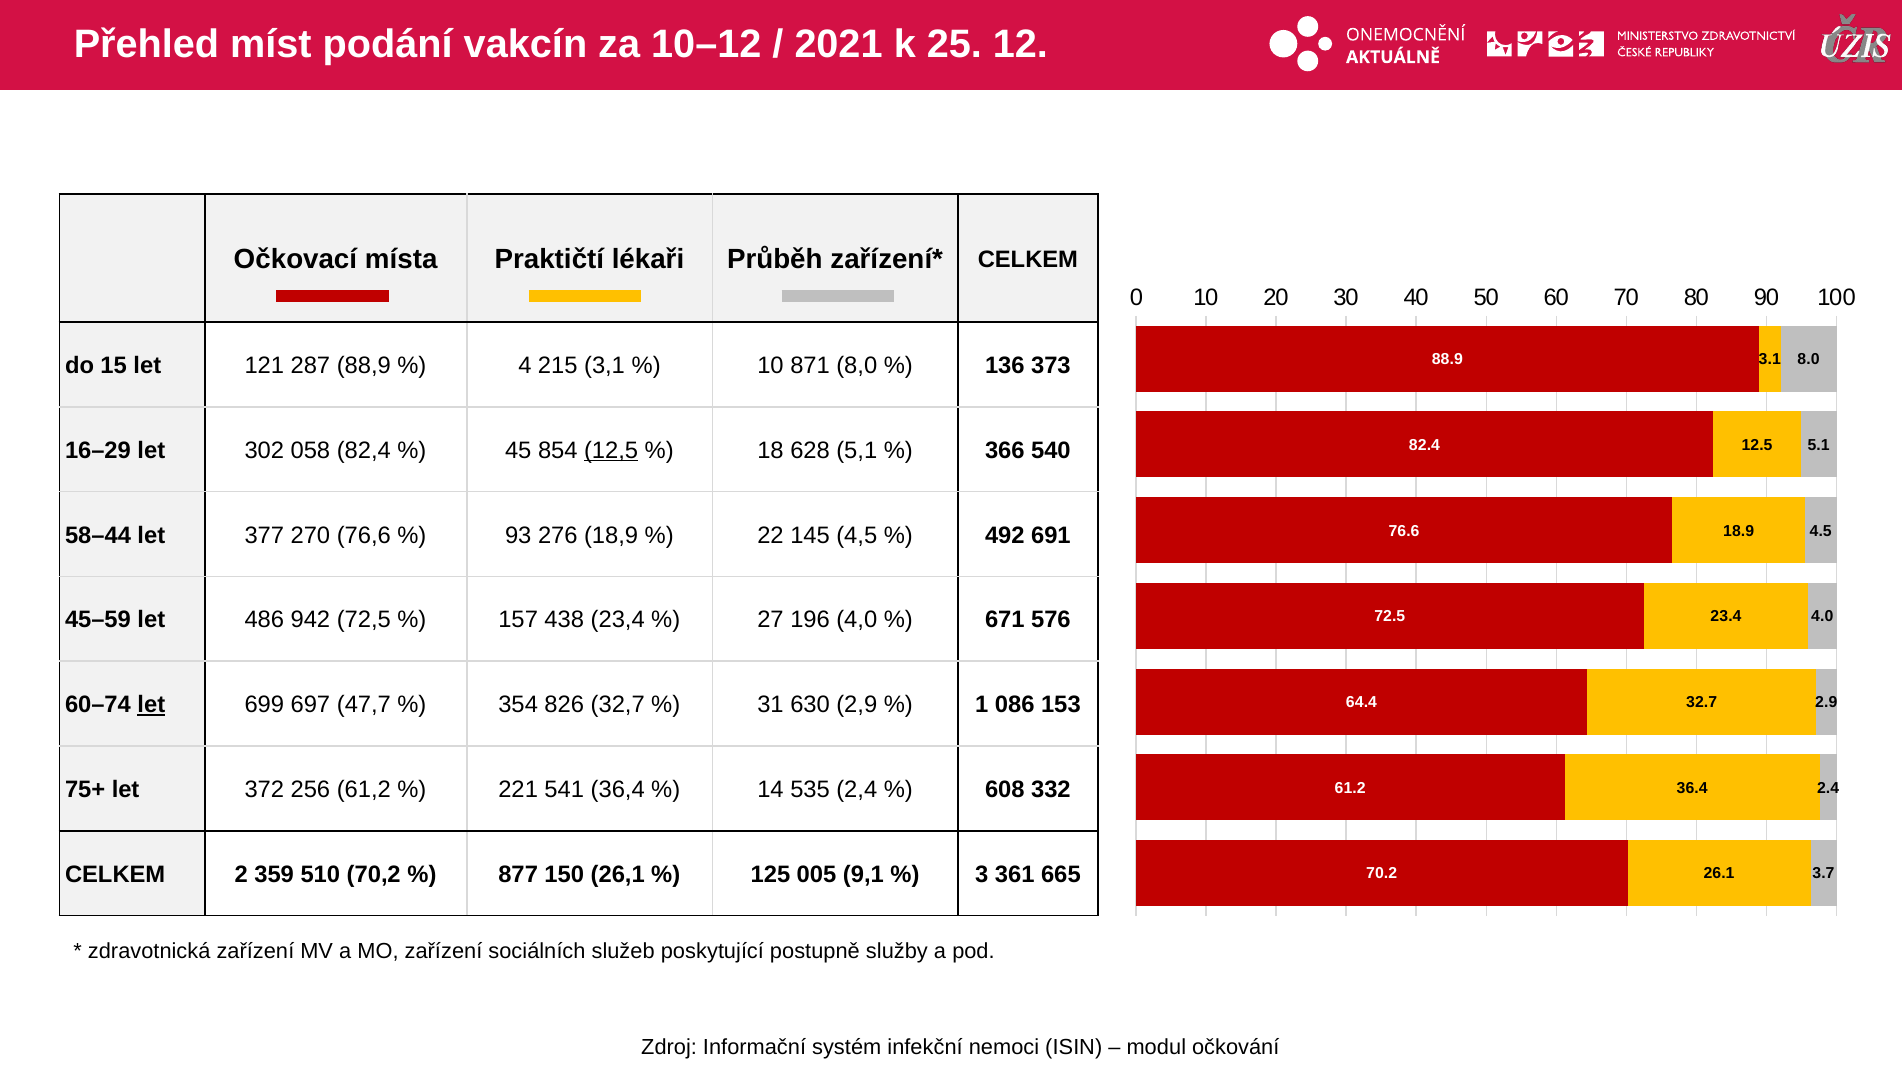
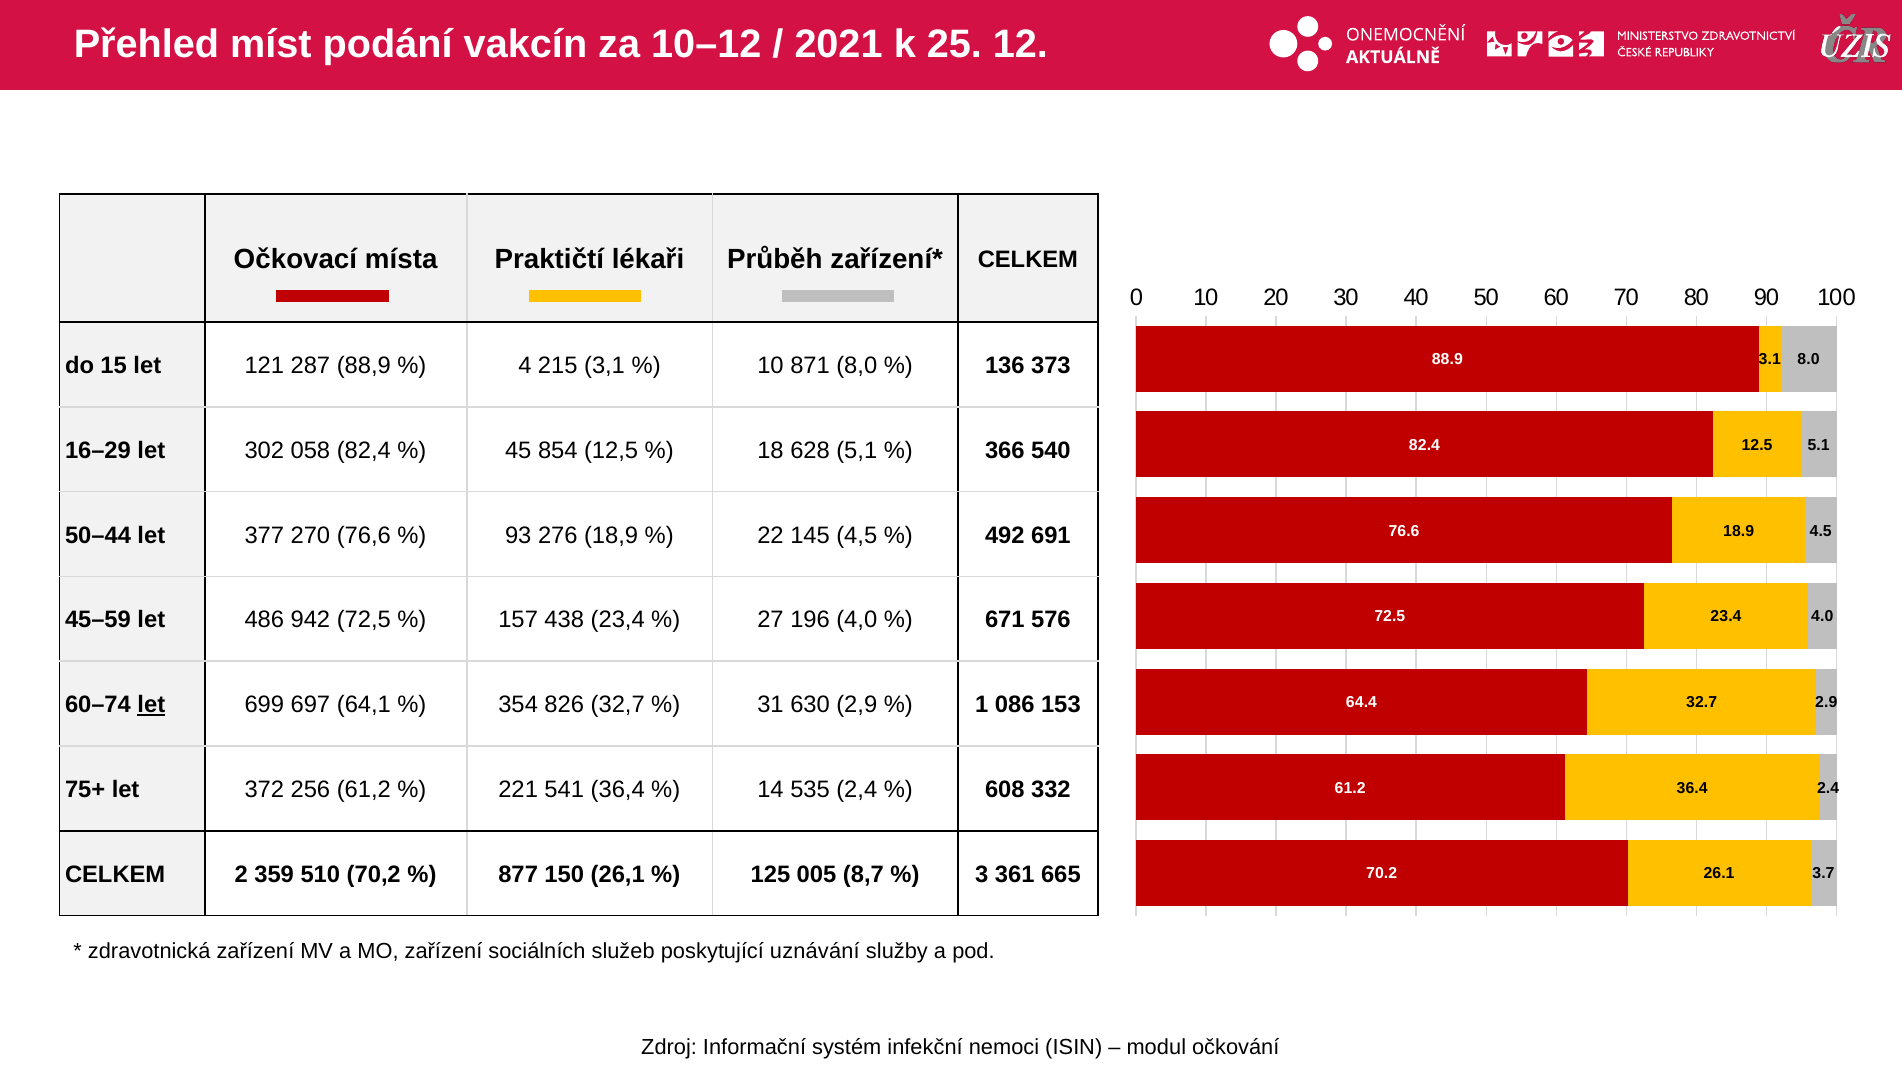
12,5 underline: present -> none
58–44: 58–44 -> 50–44
47,7: 47,7 -> 64,1
9,1: 9,1 -> 8,7
postupně: postupně -> uznávání
